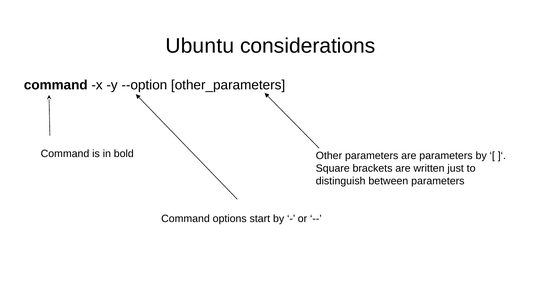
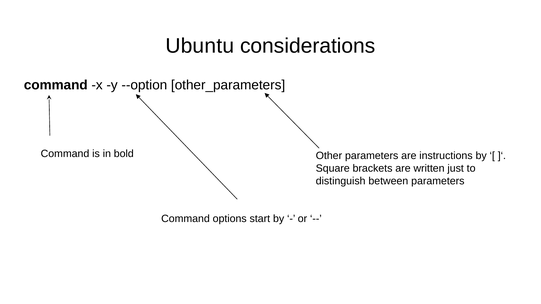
are parameters: parameters -> instructions
